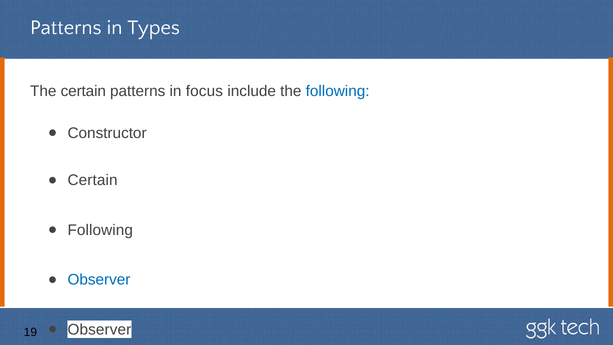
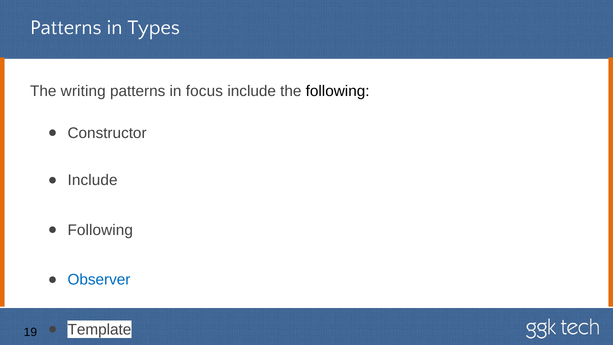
The certain: certain -> writing
following at (338, 91) colour: blue -> black
Certain at (93, 180): Certain -> Include
Observer at (99, 329): Observer -> Template
